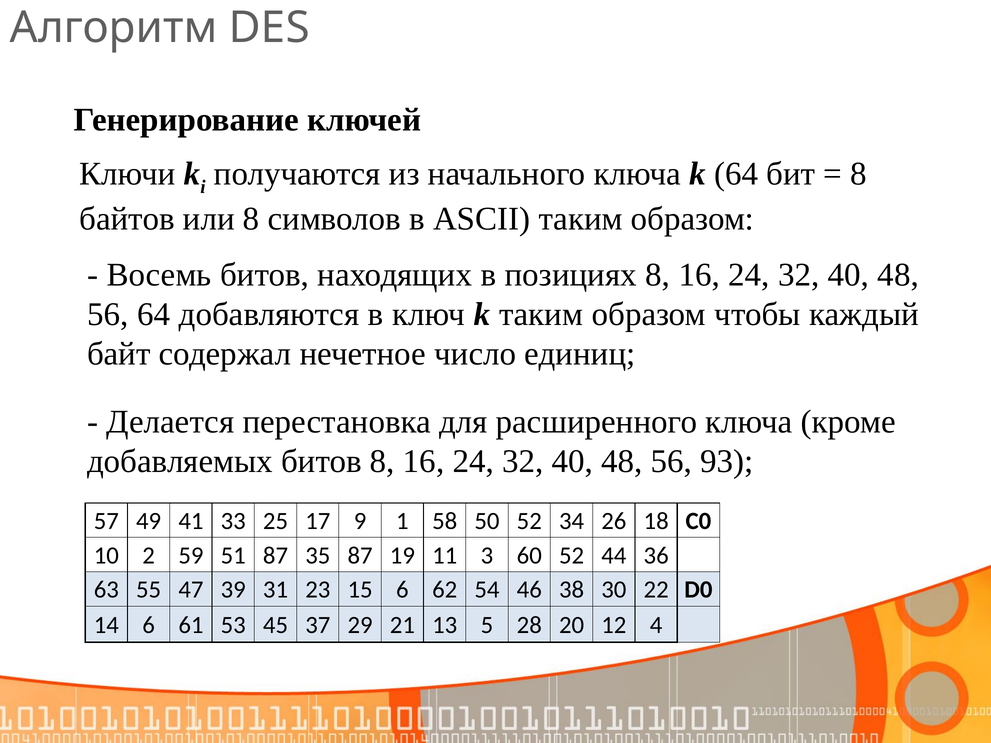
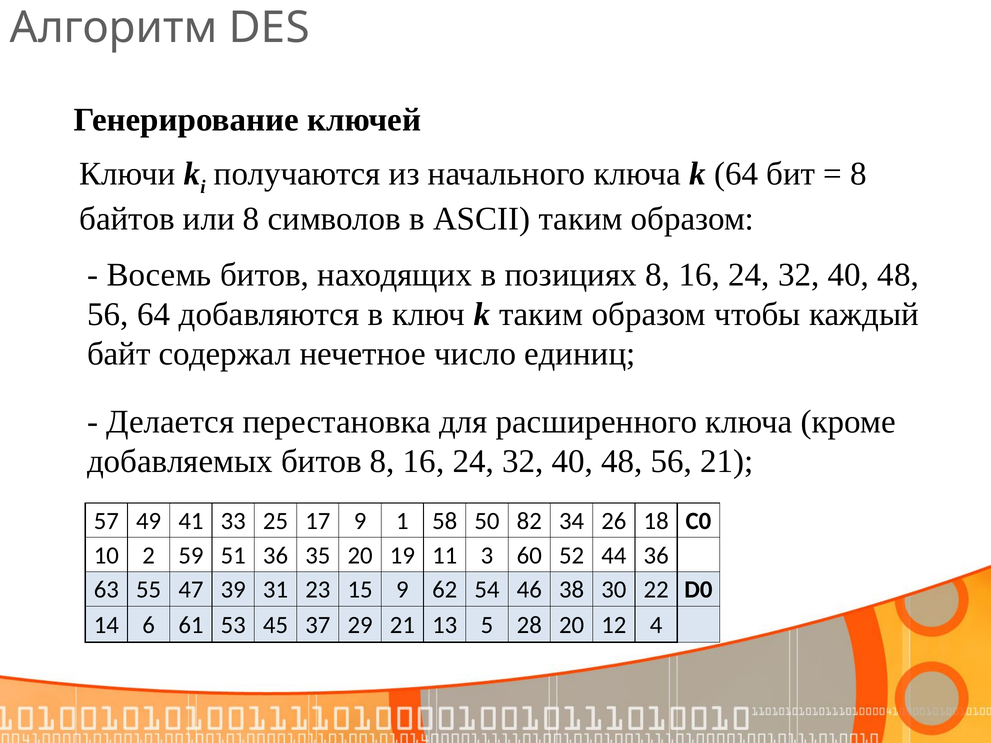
56 93: 93 -> 21
50 52: 52 -> 82
51 87: 87 -> 36
35 87: 87 -> 20
15 6: 6 -> 9
